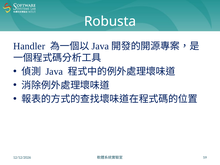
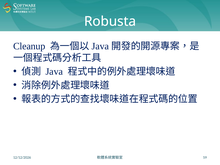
Handler: Handler -> Cleanup
